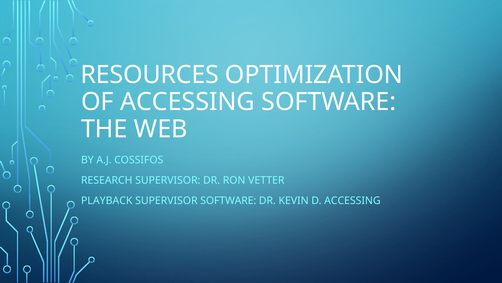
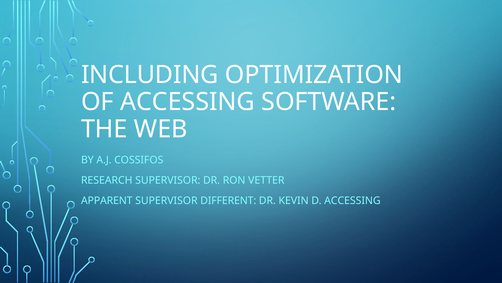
RESOURCES: RESOURCES -> INCLUDING
PLAYBACK: PLAYBACK -> APPARENT
SUPERVISOR SOFTWARE: SOFTWARE -> DIFFERENT
